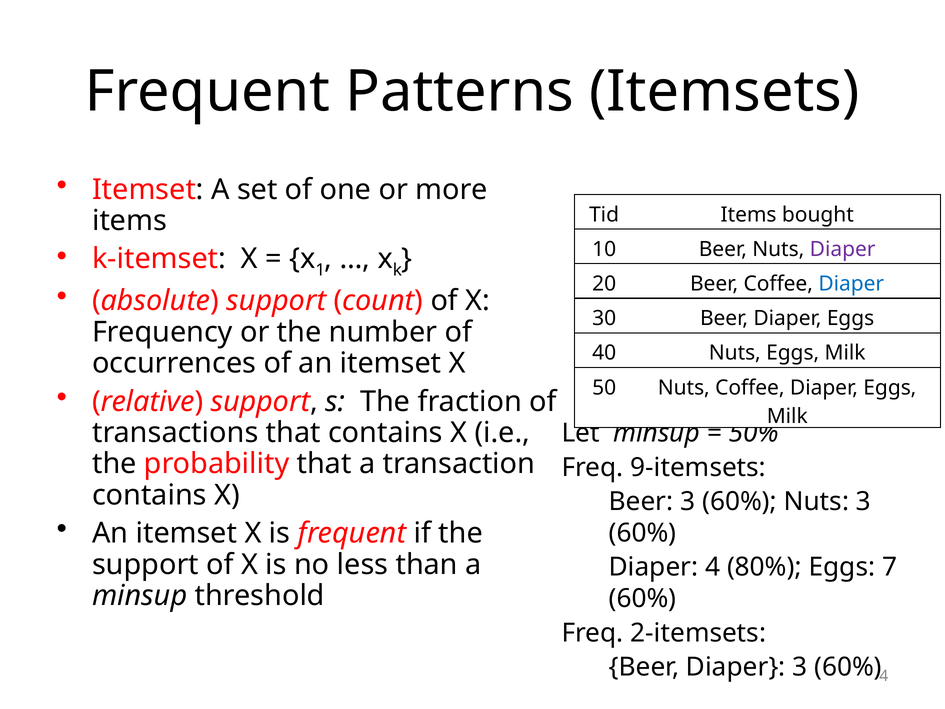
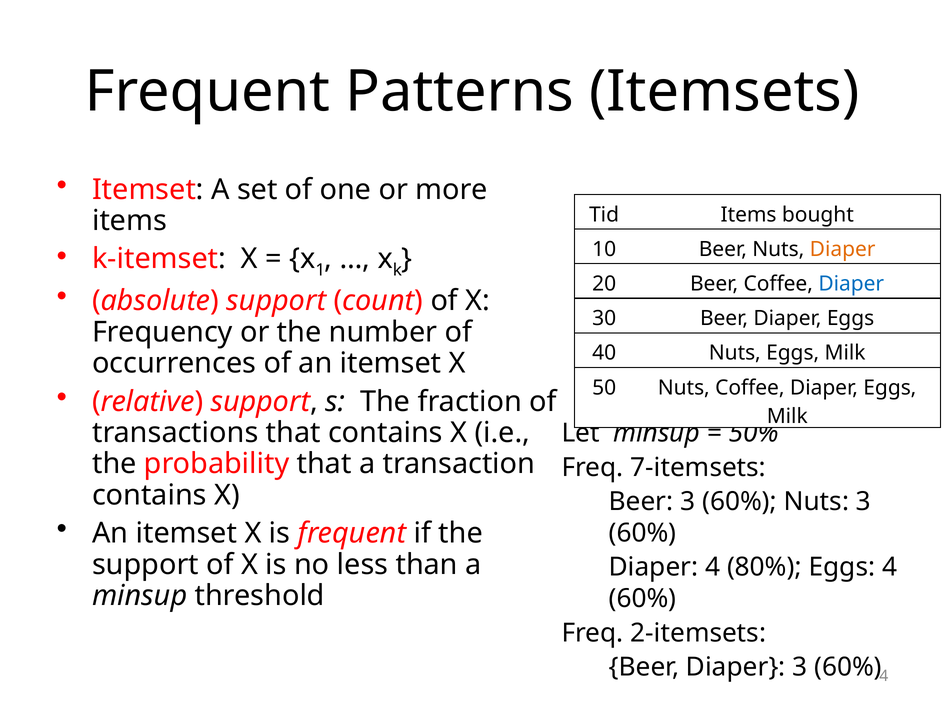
Diaper at (843, 249) colour: purple -> orange
9-itemsets: 9-itemsets -> 7-itemsets
Eggs 7: 7 -> 4
